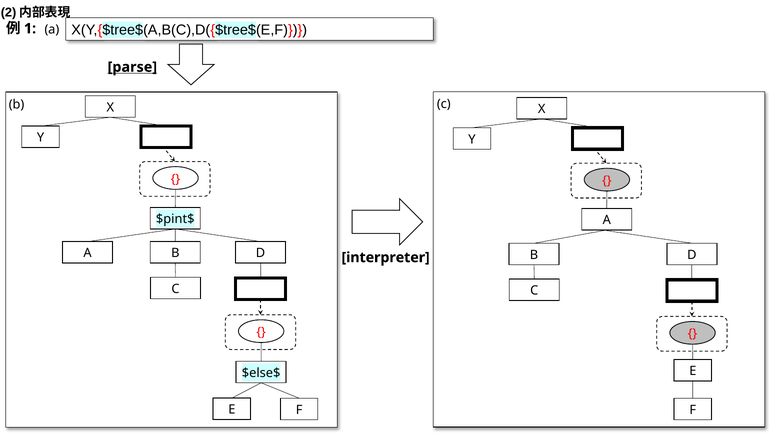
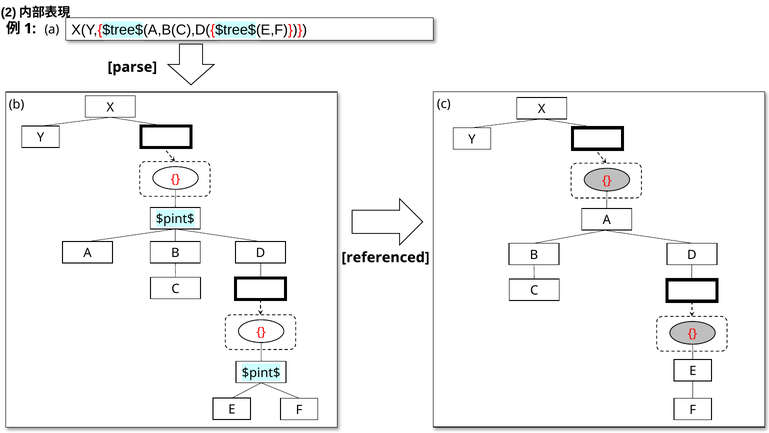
parse underline: present -> none
interpreter: interpreter -> referenced
$else$ at (261, 373): $else$ -> $pint$
